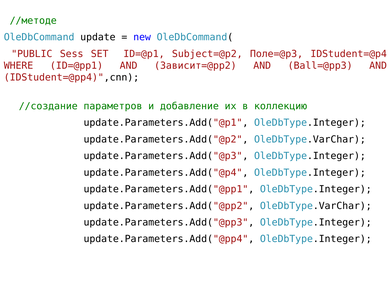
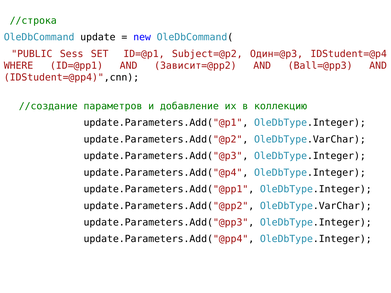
//методе: //методе -> //строка
Поле=@p3: Поле=@p3 -> Один=@p3
